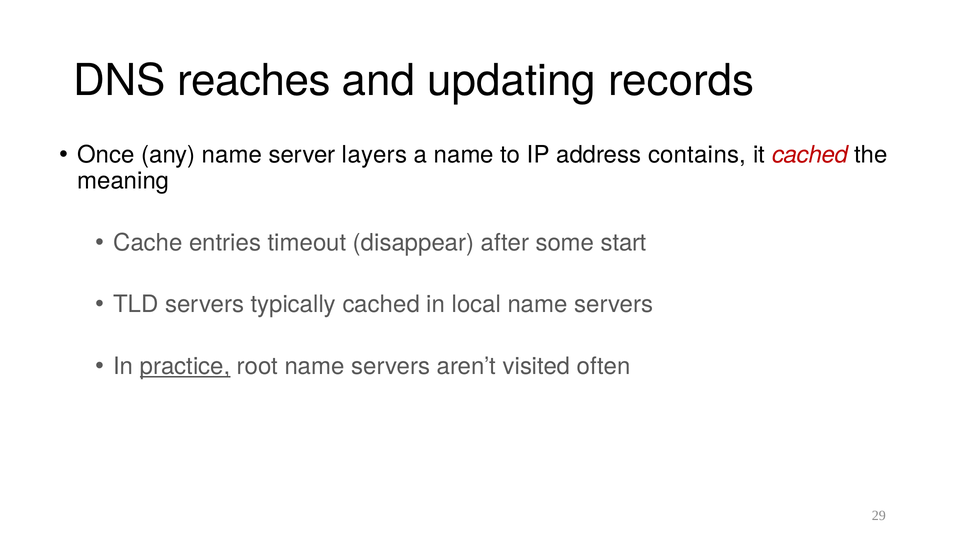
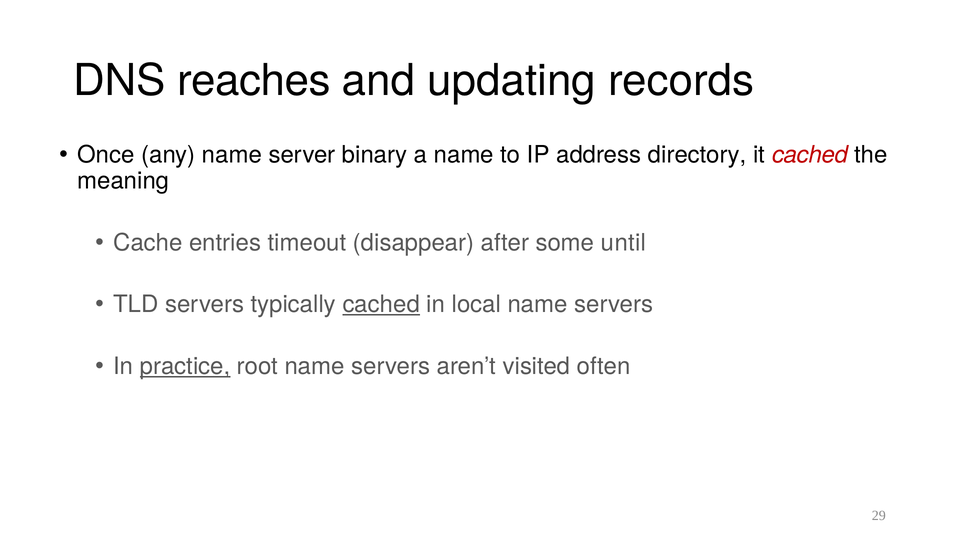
layers: layers -> binary
contains: contains -> directory
start: start -> until
cached at (381, 304) underline: none -> present
